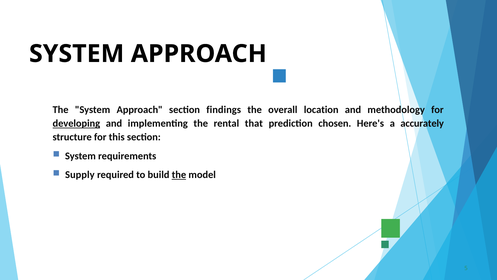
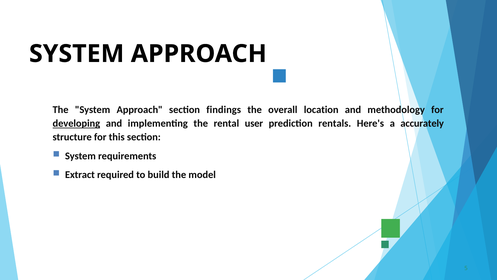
that: that -> user
chosen: chosen -> rentals
Supply: Supply -> Extract
the at (179, 175) underline: present -> none
